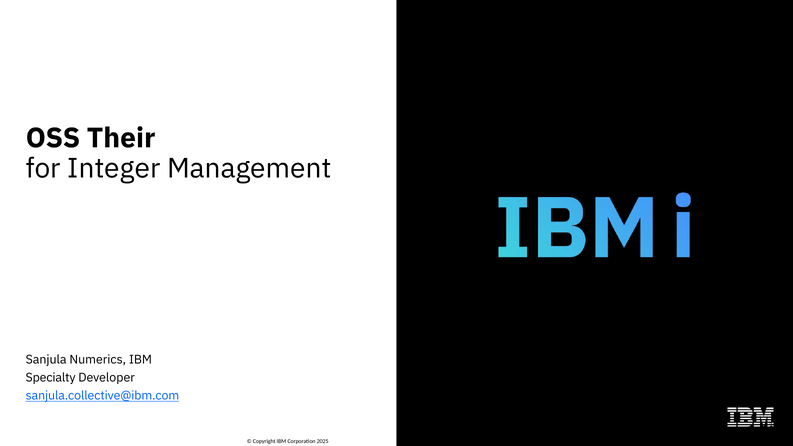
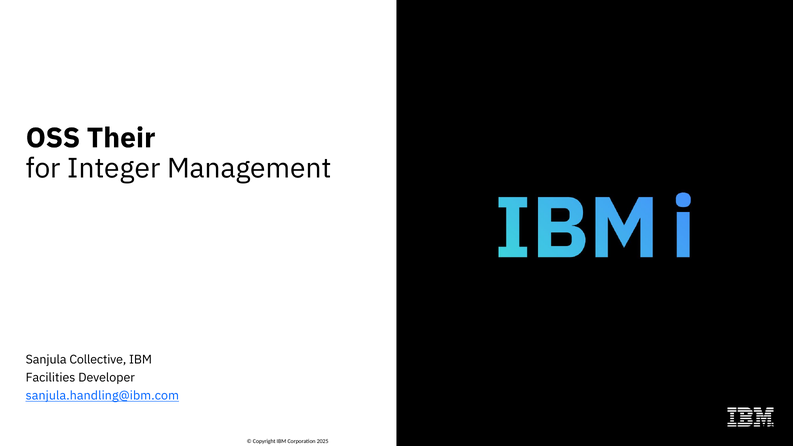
Numerics: Numerics -> Collective
Specialty: Specialty -> Facilities
sanjula.collective@ibm.com: sanjula.collective@ibm.com -> sanjula.handling@ibm.com
